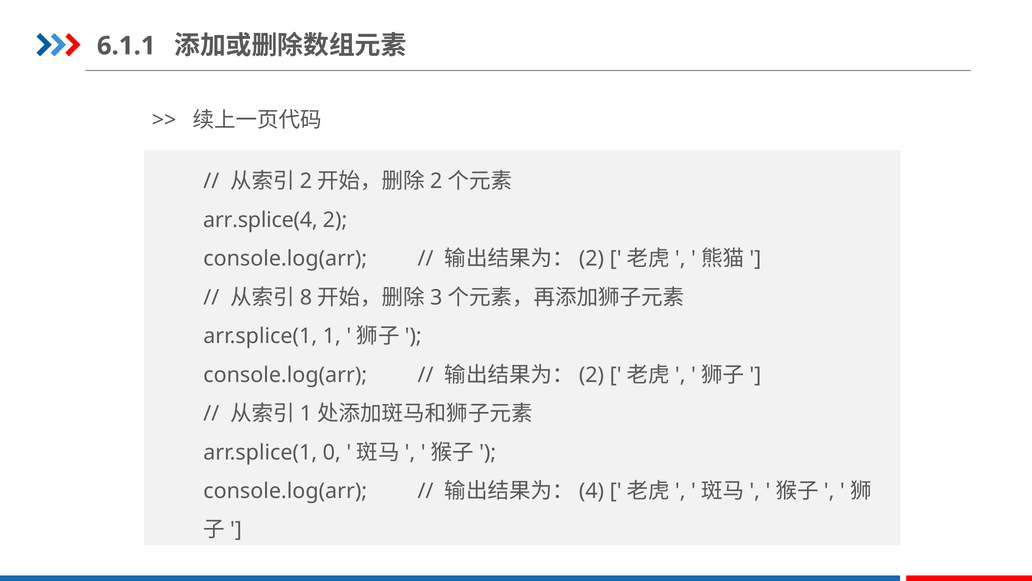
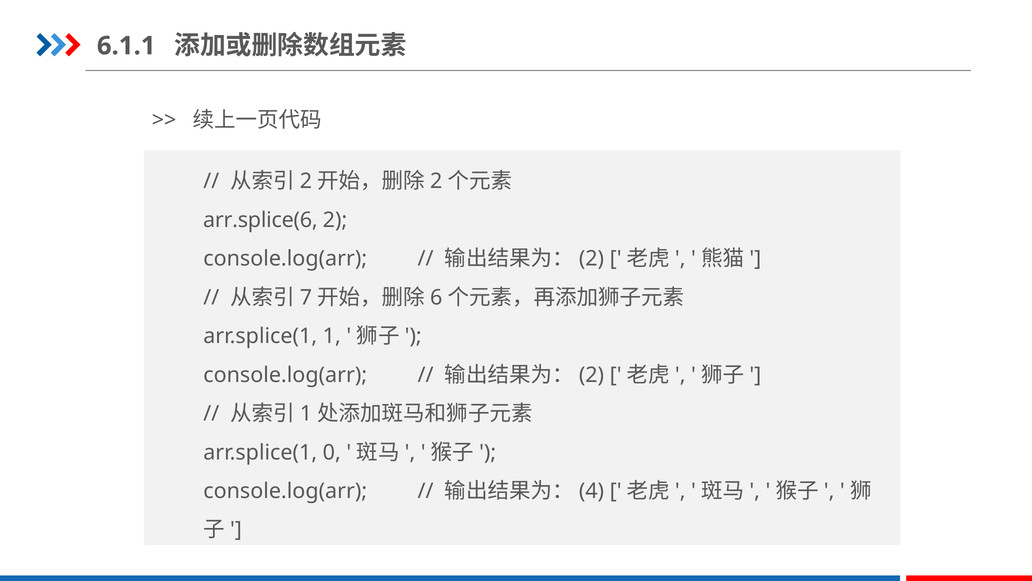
arr.splice(4: arr.splice(4 -> arr.splice(6
8: 8 -> 7
3: 3 -> 6
